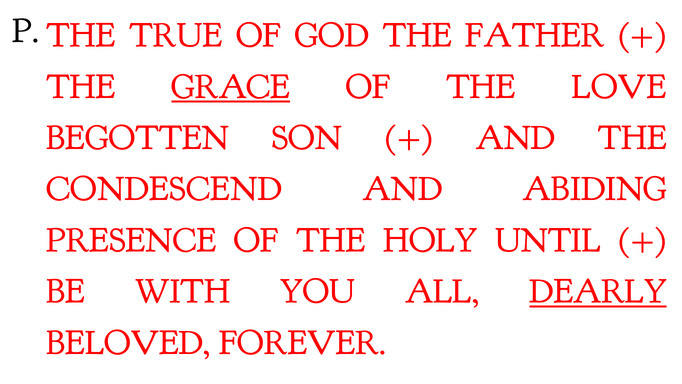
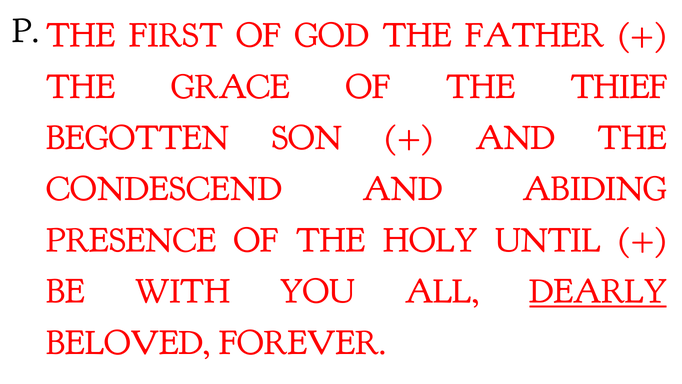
TRUE: TRUE -> FIRST
GRACE underline: present -> none
LOVE: LOVE -> THIEF
